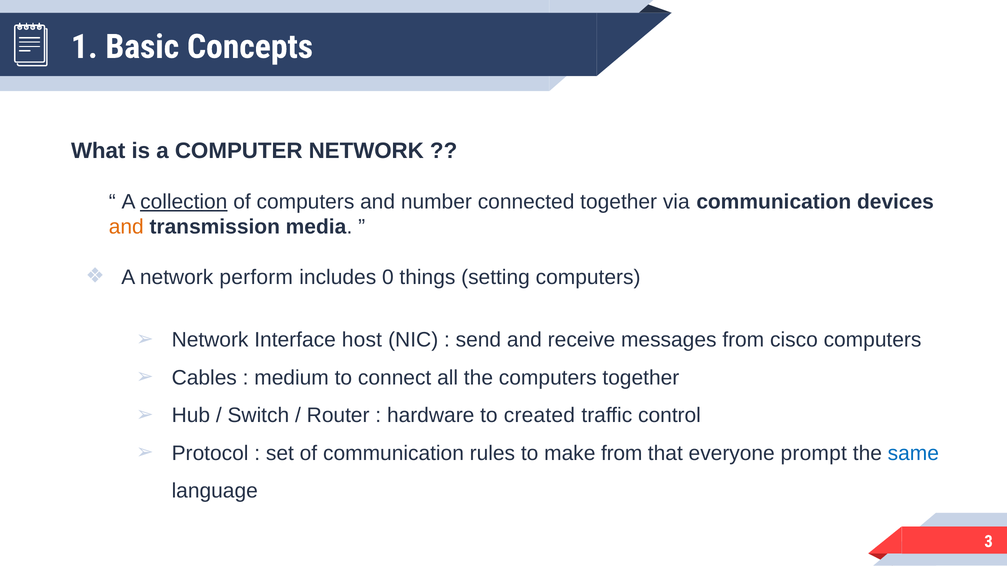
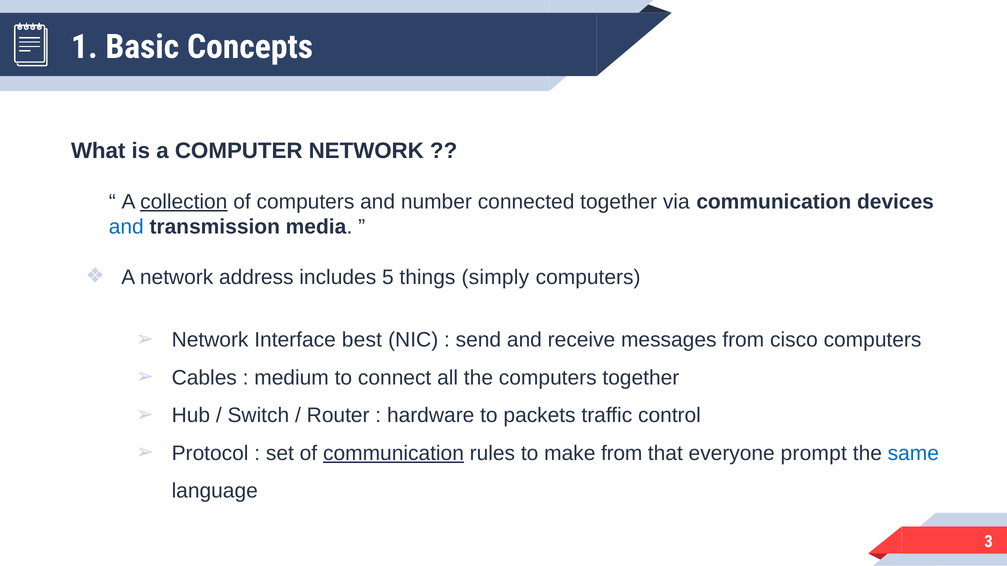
and at (126, 227) colour: orange -> blue
perform: perform -> address
0: 0 -> 5
setting: setting -> simply
host: host -> best
created: created -> packets
communication at (393, 454) underline: none -> present
